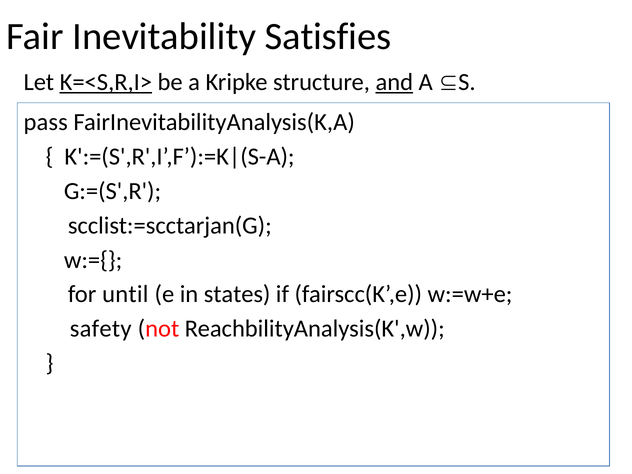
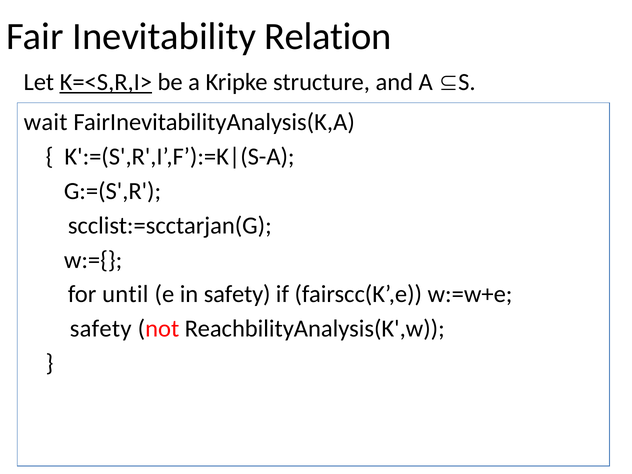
Satisfies: Satisfies -> Relation
and underline: present -> none
pass: pass -> wait
in states: states -> safety
